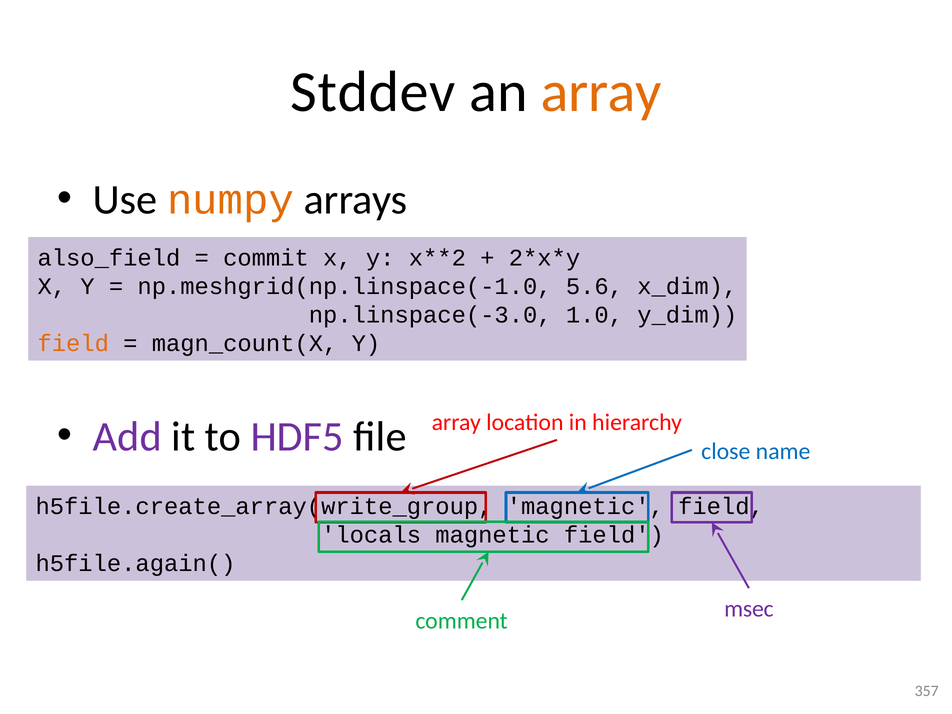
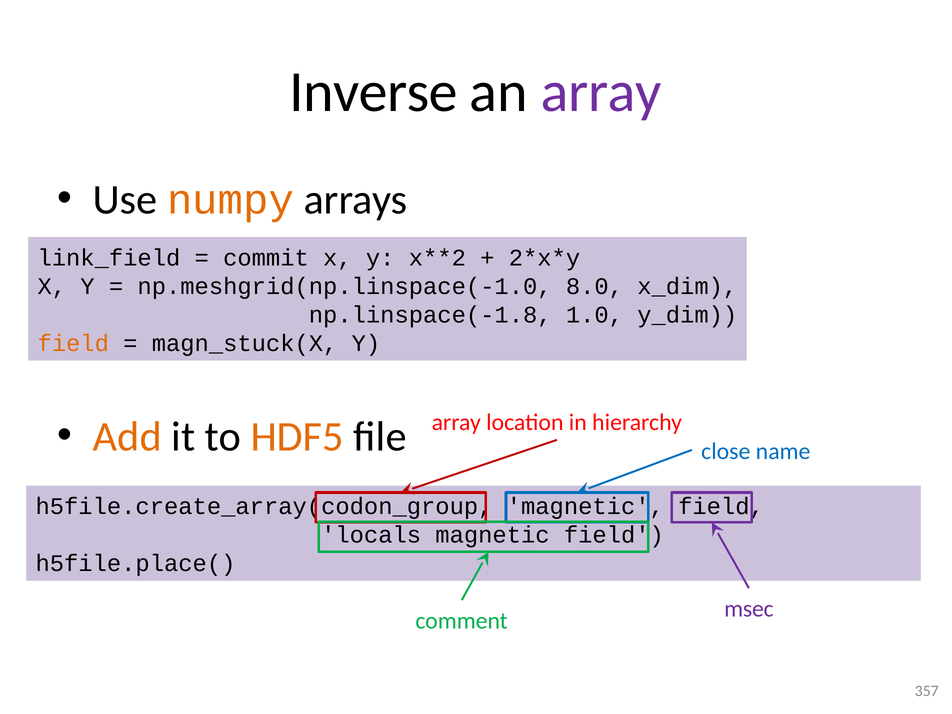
Stddev: Stddev -> Inverse
array at (601, 92) colour: orange -> purple
also_field: also_field -> link_field
5.6: 5.6 -> 8.0
np.linspace(-3.0: np.linspace(-3.0 -> np.linspace(-1.8
magn_count(X: magn_count(X -> magn_stuck(X
Add colour: purple -> orange
HDF5 colour: purple -> orange
h5file.create_array(write_group: h5file.create_array(write_group -> h5file.create_array(codon_group
h5file.again(: h5file.again( -> h5file.place(
